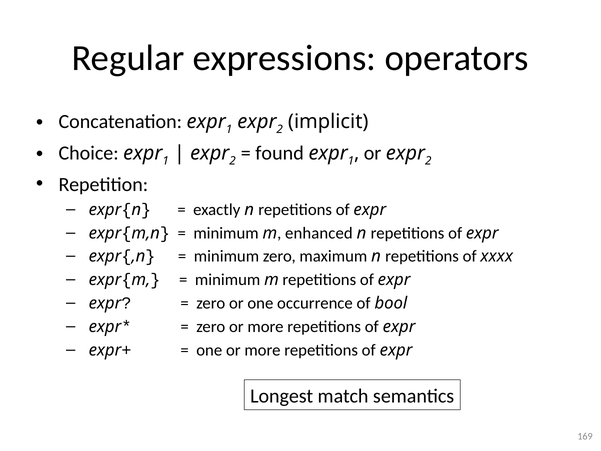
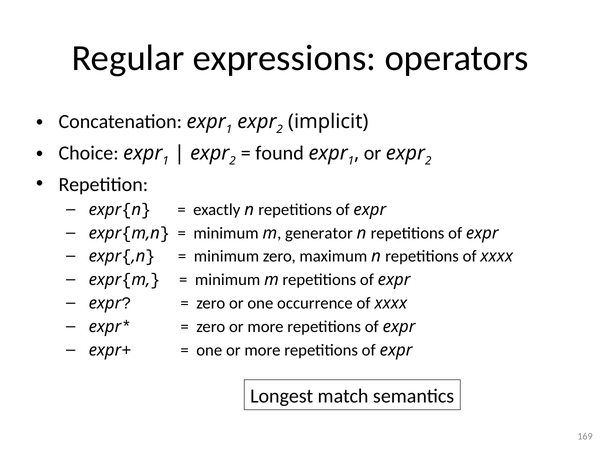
enhanced: enhanced -> generator
occurrence of bool: bool -> xxxx
